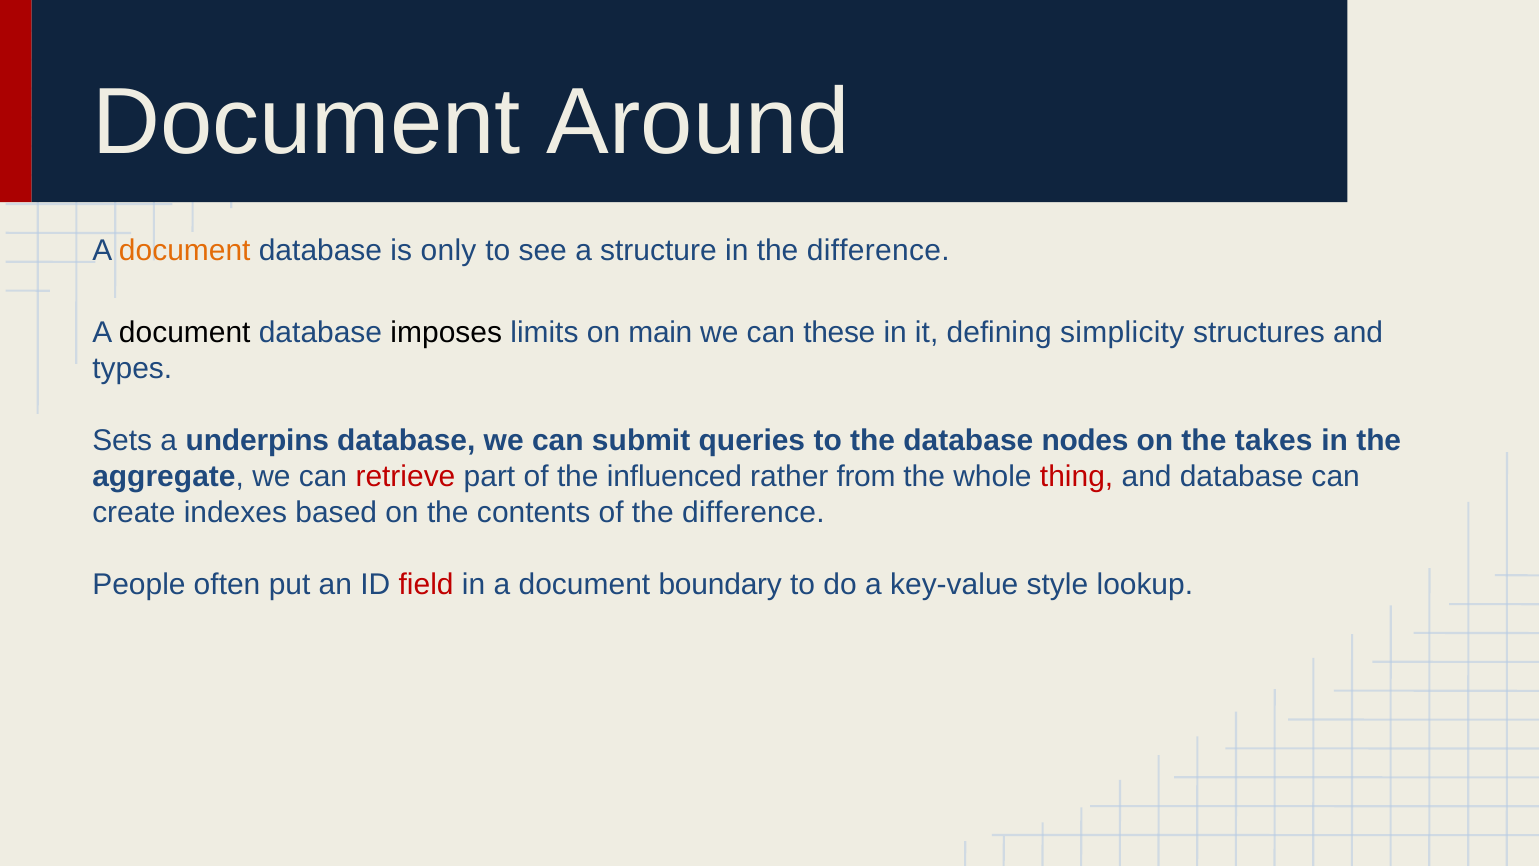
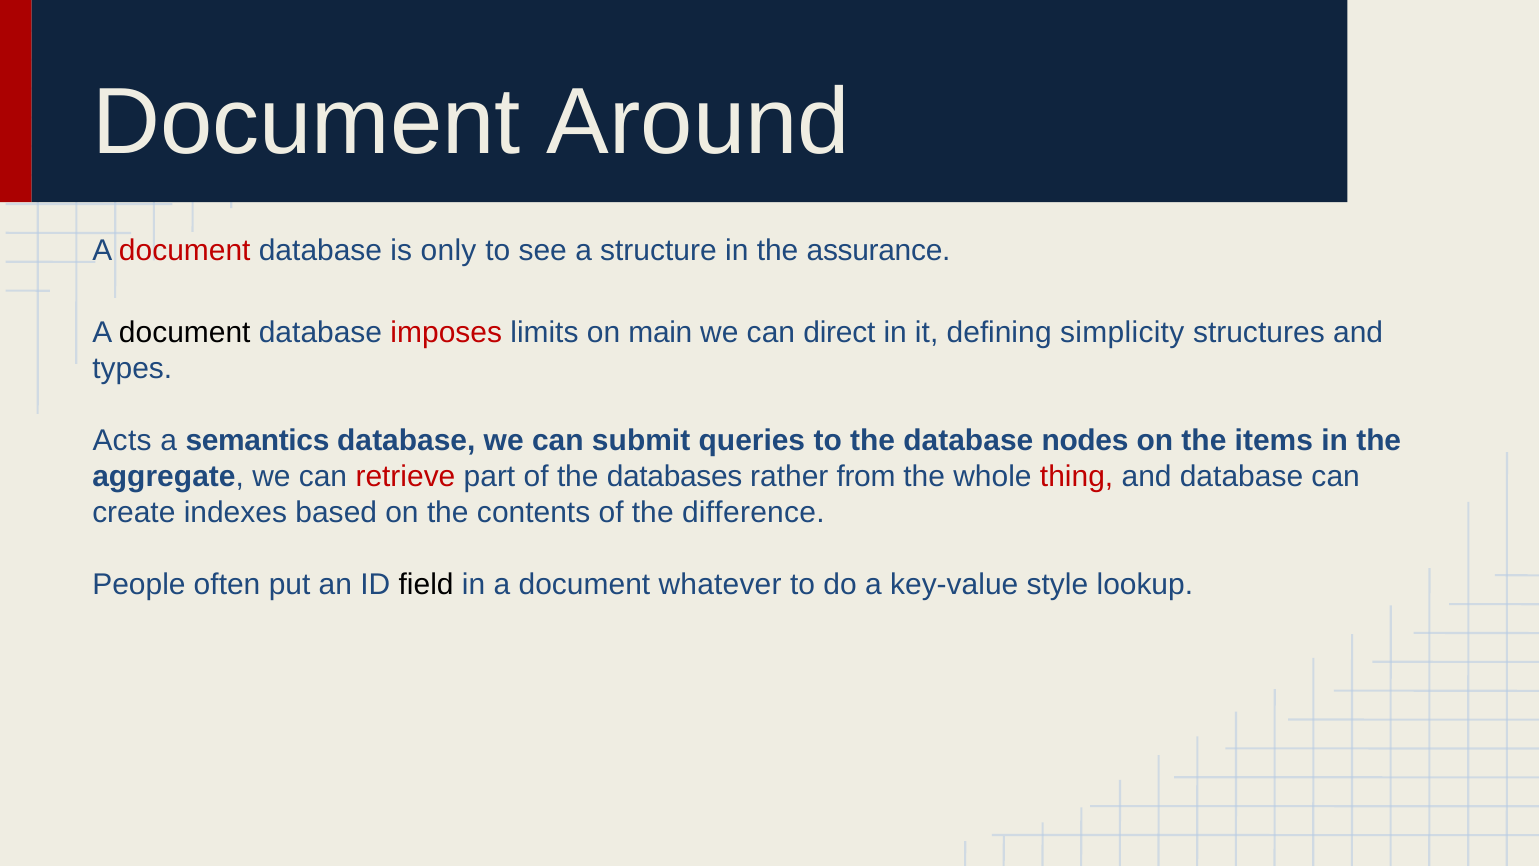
document at (185, 251) colour: orange -> red
in the difference: difference -> assurance
imposes colour: black -> red
these: these -> direct
Sets: Sets -> Acts
underpins: underpins -> semantics
takes: takes -> items
influenced: influenced -> databases
field colour: red -> black
boundary: boundary -> whatever
